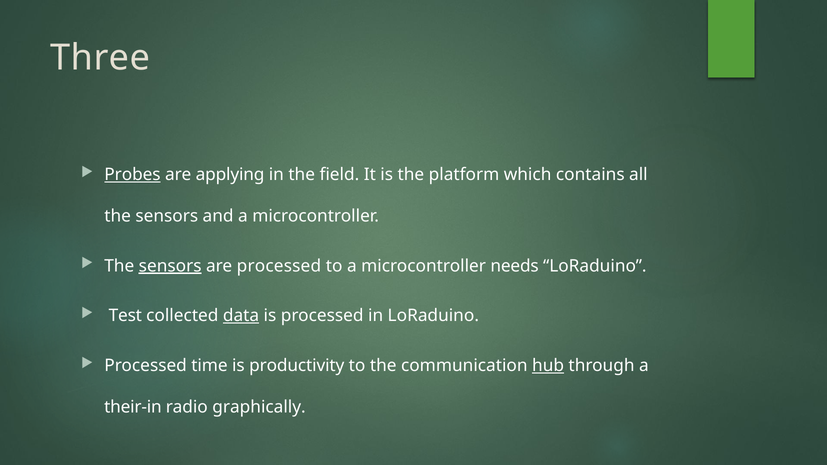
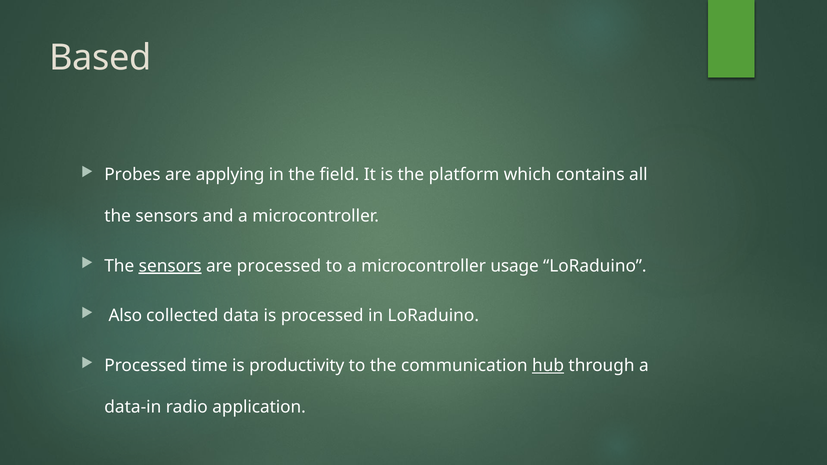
Three: Three -> Based
Probes underline: present -> none
needs: needs -> usage
Test: Test -> Also
data underline: present -> none
their-in: their-in -> data-in
graphically: graphically -> application
